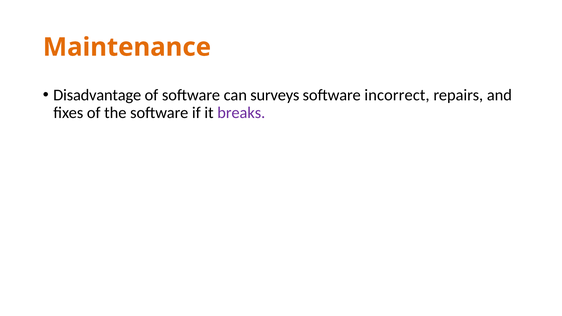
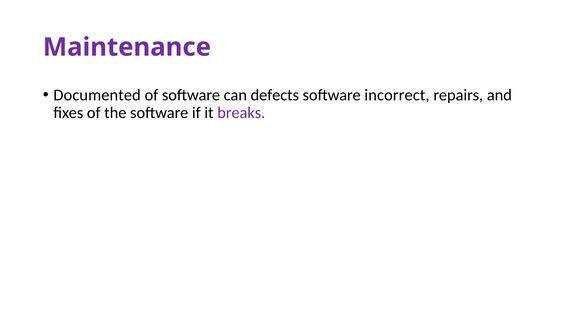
Maintenance colour: orange -> purple
Disadvantage: Disadvantage -> Documented
surveys: surveys -> defects
